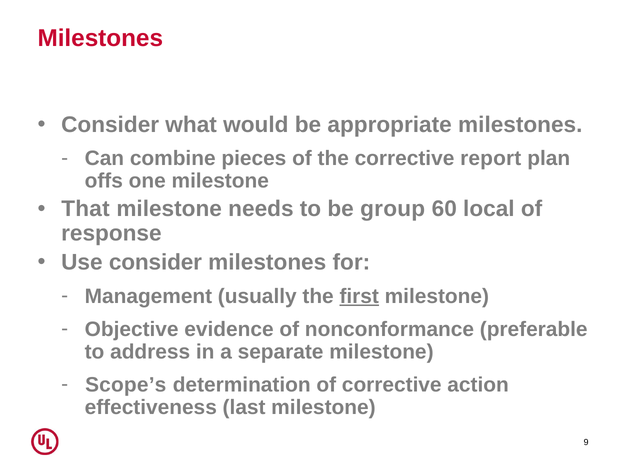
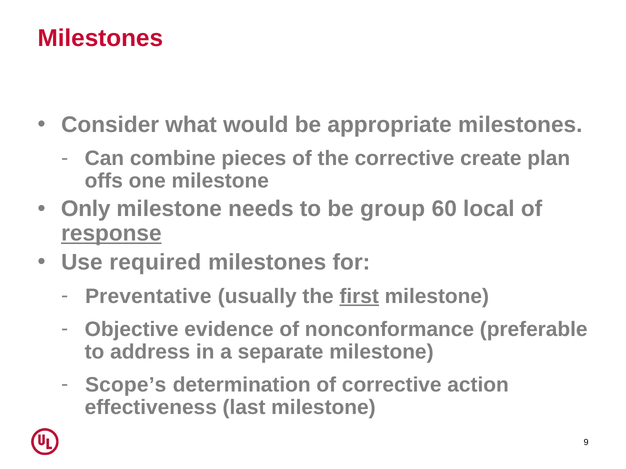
report: report -> create
That: That -> Only
response underline: none -> present
Use consider: consider -> required
Management: Management -> Preventative
